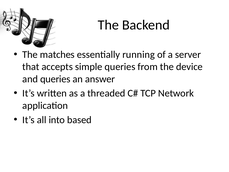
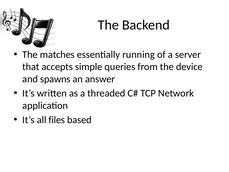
and queries: queries -> spawns
into: into -> files
